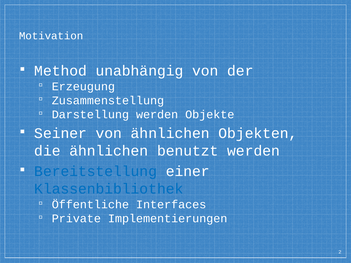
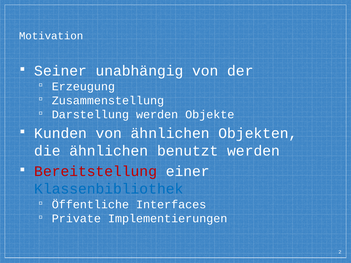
Method: Method -> Seiner
Seiner: Seiner -> Kunden
Bereitstellung colour: blue -> red
